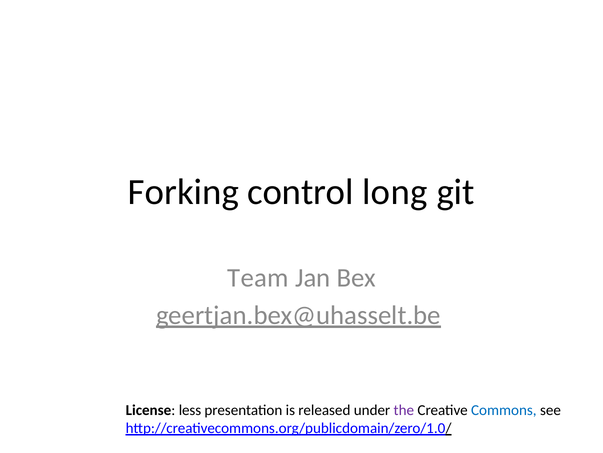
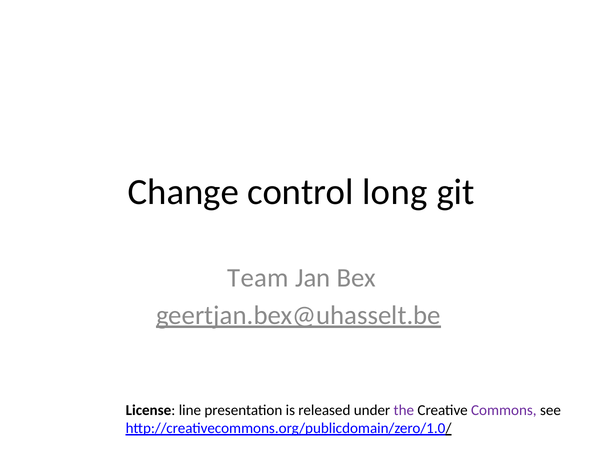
Forking: Forking -> Change
less: less -> line
Commons colour: blue -> purple
